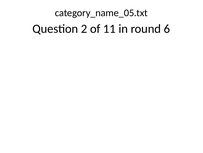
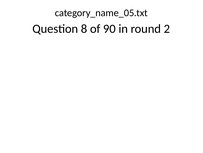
2: 2 -> 8
11: 11 -> 90
6: 6 -> 2
